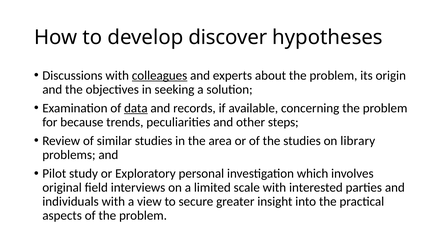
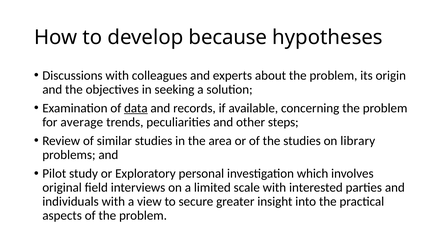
discover: discover -> because
colleagues underline: present -> none
because: because -> average
